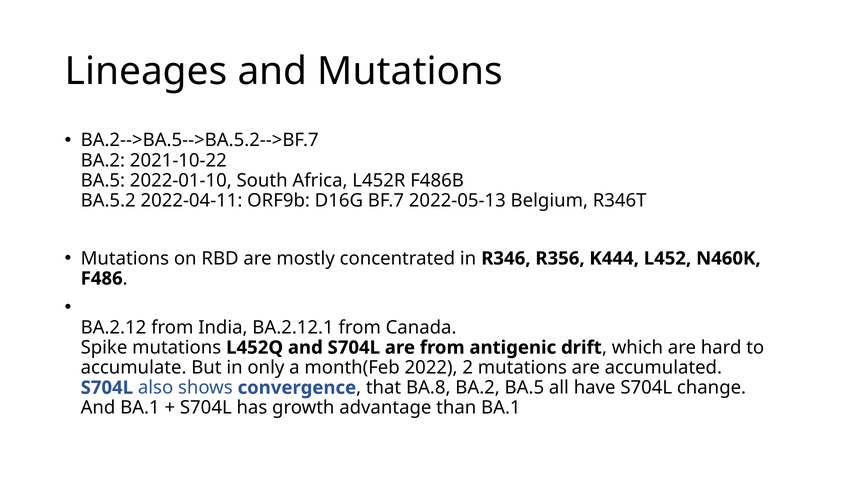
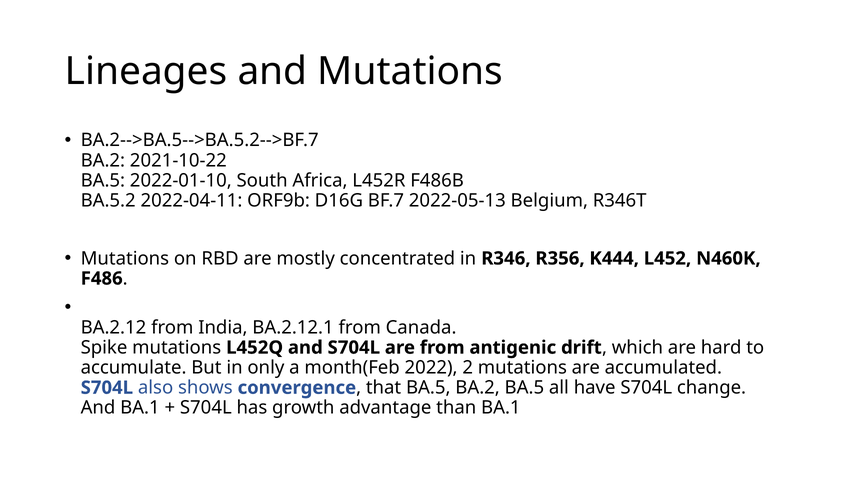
that BA.8: BA.8 -> BA.5
